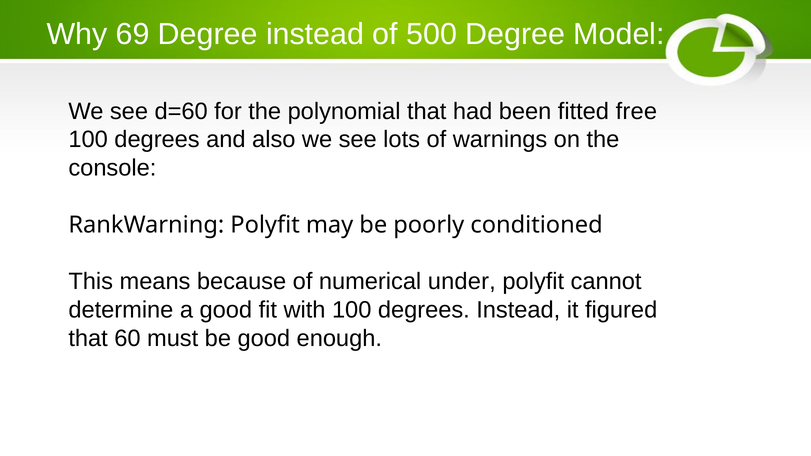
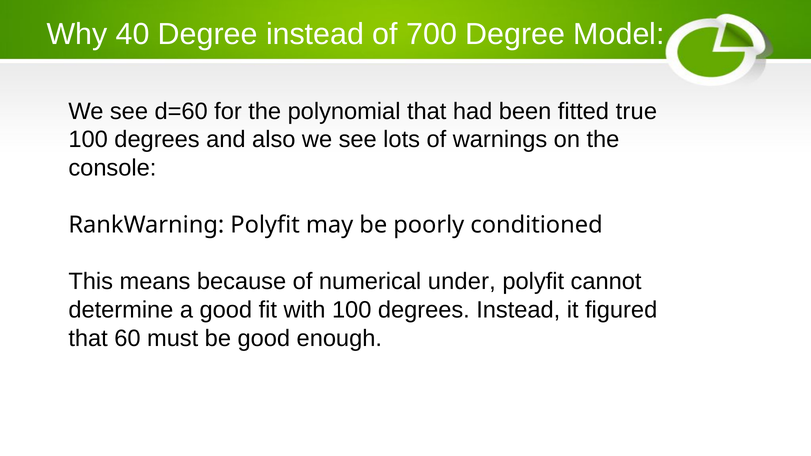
69: 69 -> 40
500: 500 -> 700
free: free -> true
